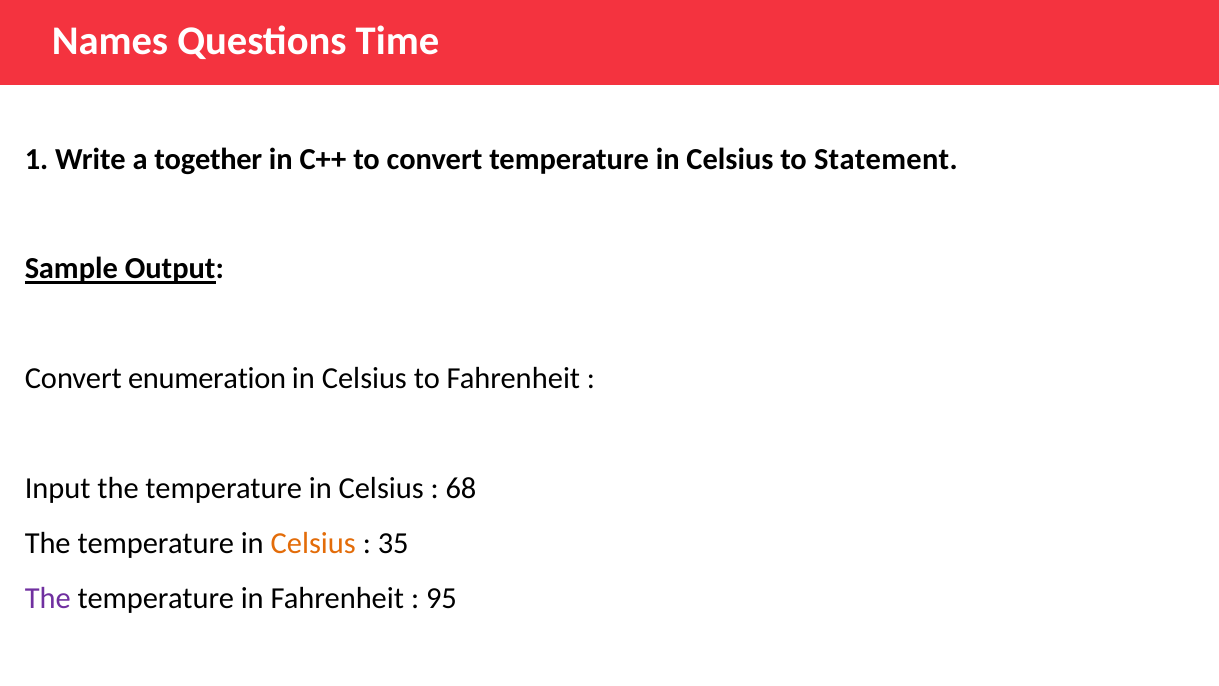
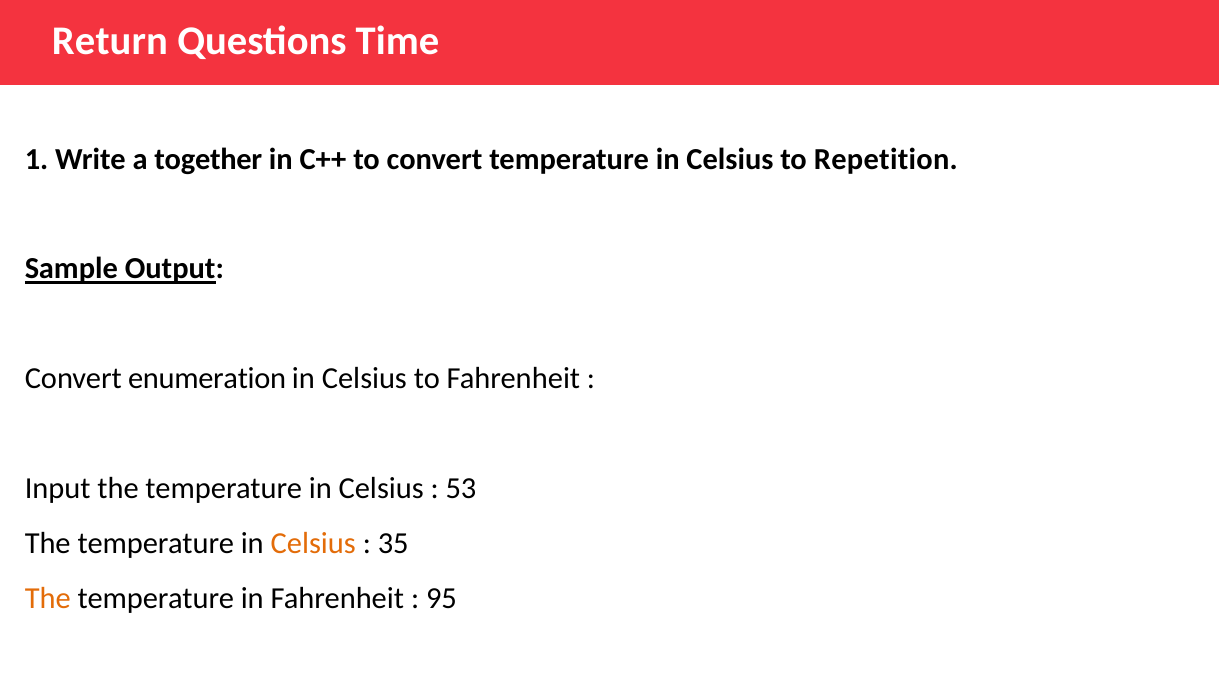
Names: Names -> Return
Statement: Statement -> Repetition
68: 68 -> 53
The at (48, 598) colour: purple -> orange
